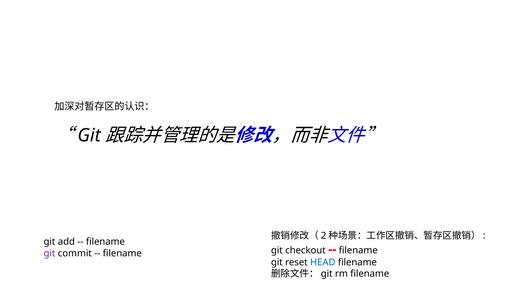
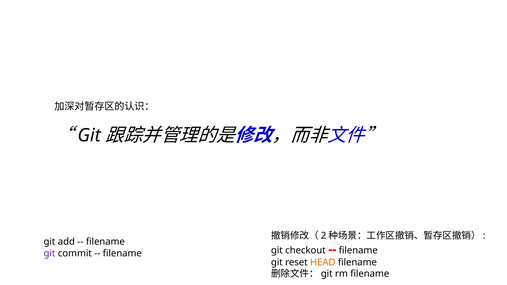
HEAD colour: blue -> orange
